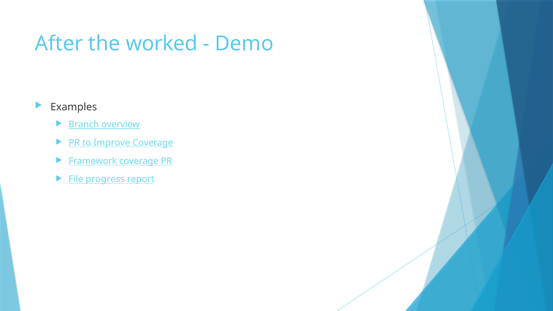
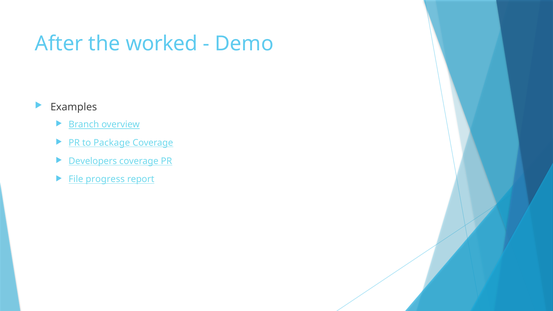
Improve: Improve -> Package
Framework: Framework -> Developers
